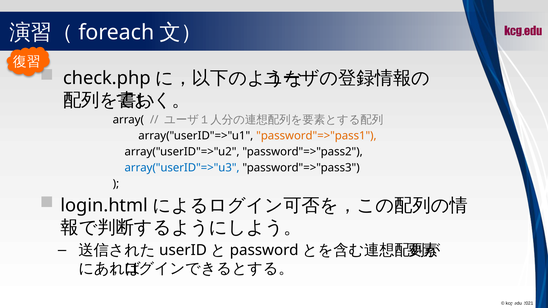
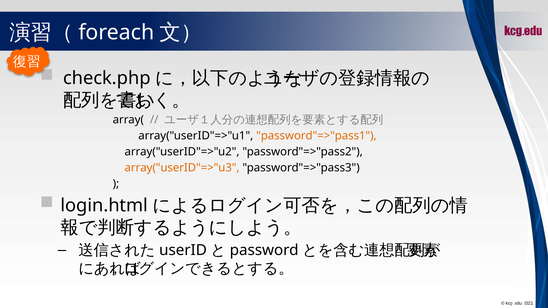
array("userID"=>"u3 colour: blue -> orange
